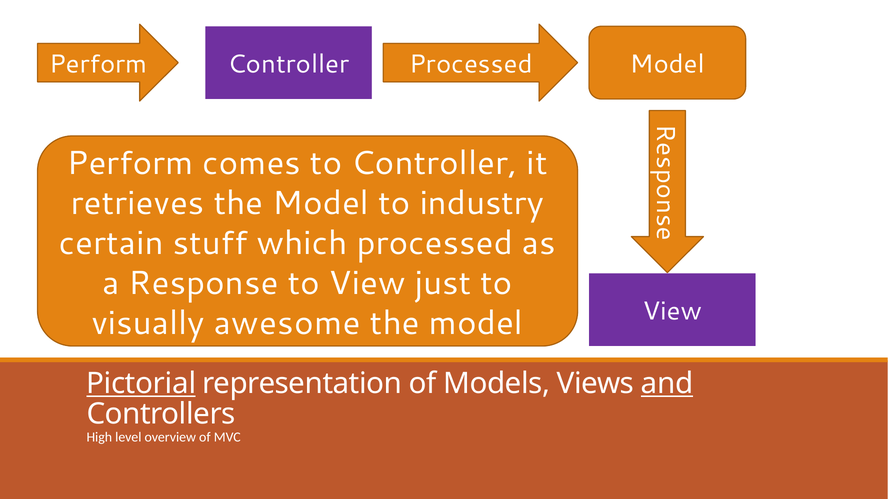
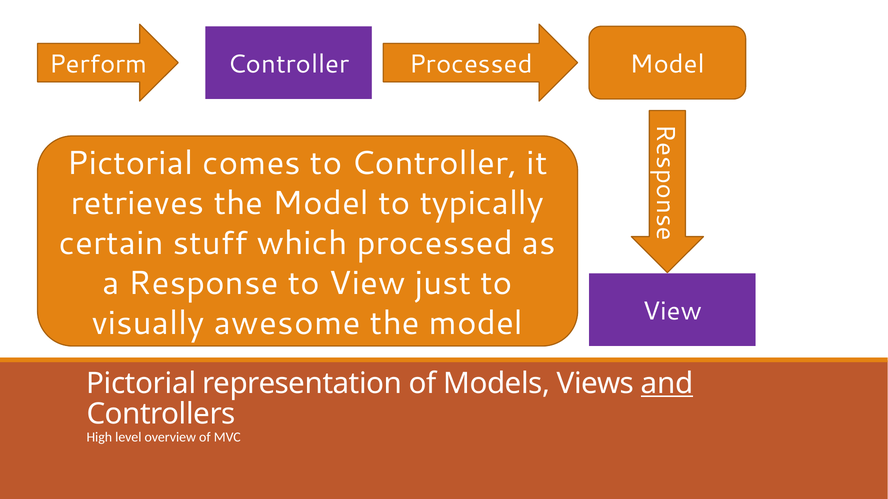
Perform at (130, 164): Perform -> Pictorial
industry: industry -> typically
Pictorial at (141, 384) underline: present -> none
